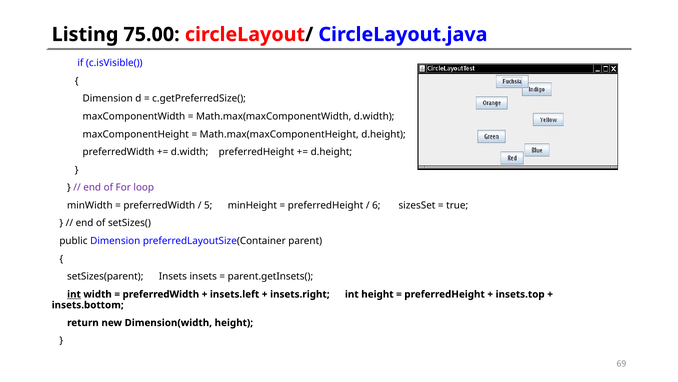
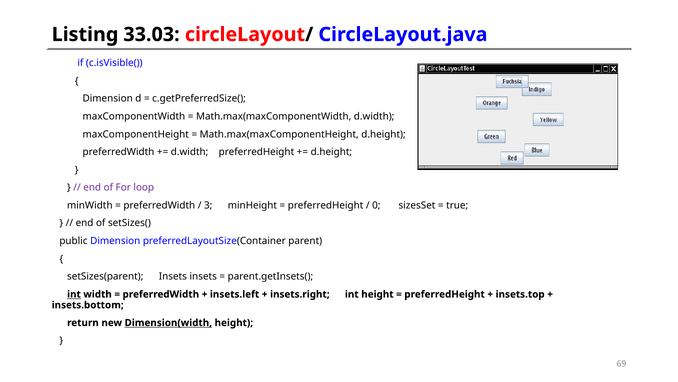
75.00: 75.00 -> 33.03
5: 5 -> 3
6: 6 -> 0
Dimension(width underline: none -> present
